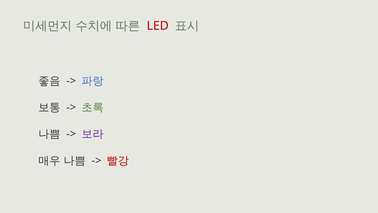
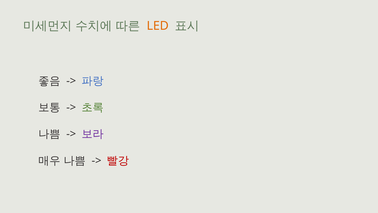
LED colour: red -> orange
